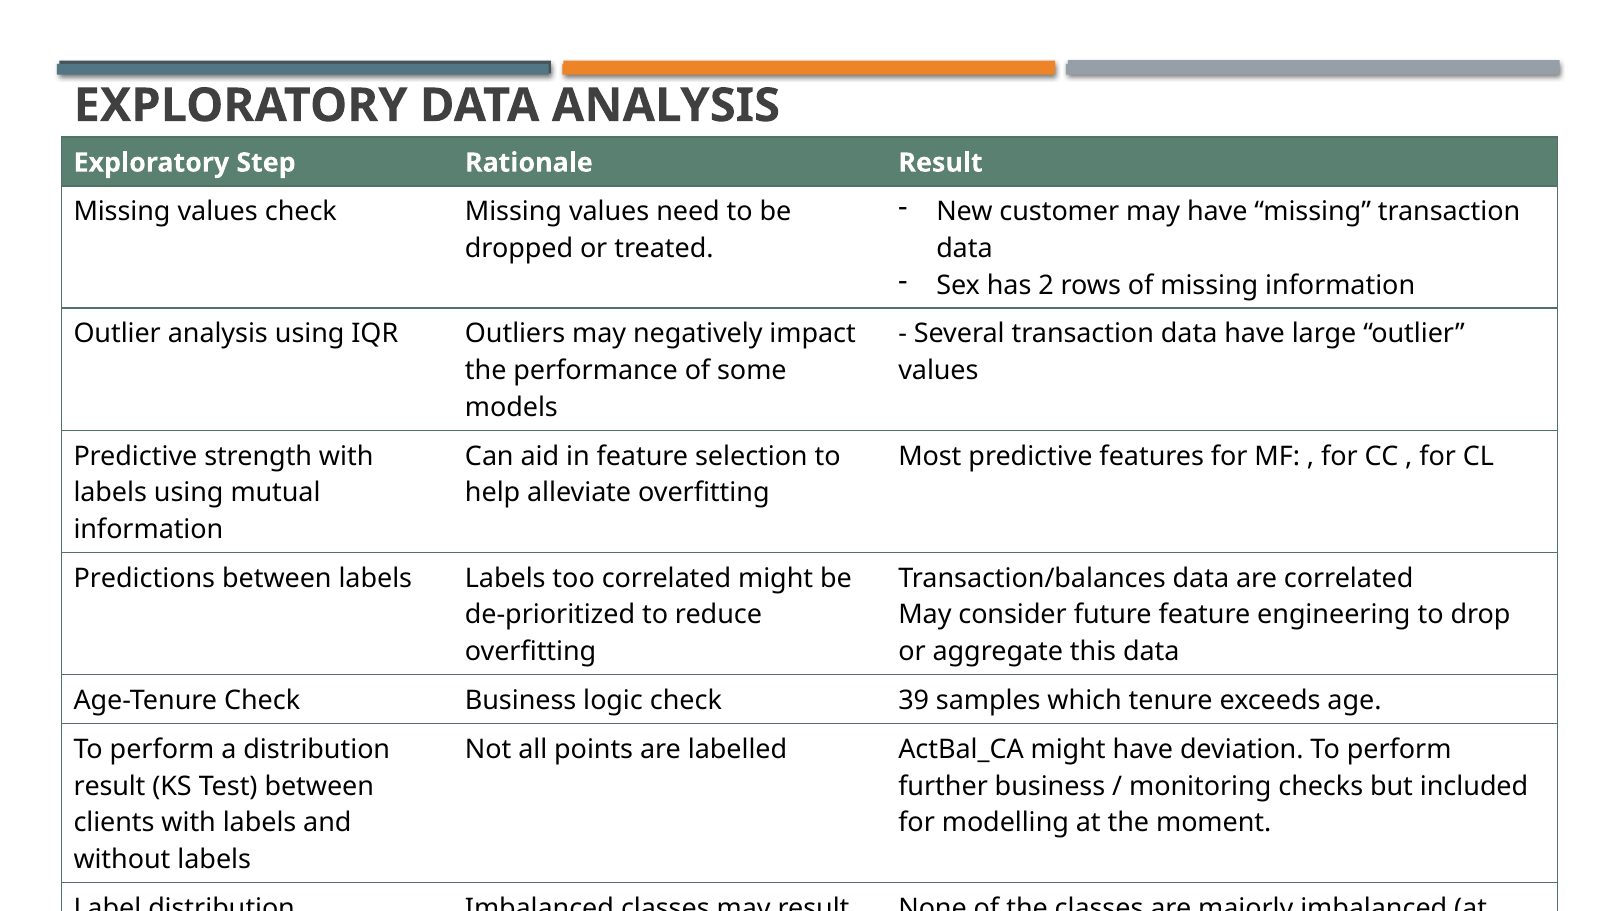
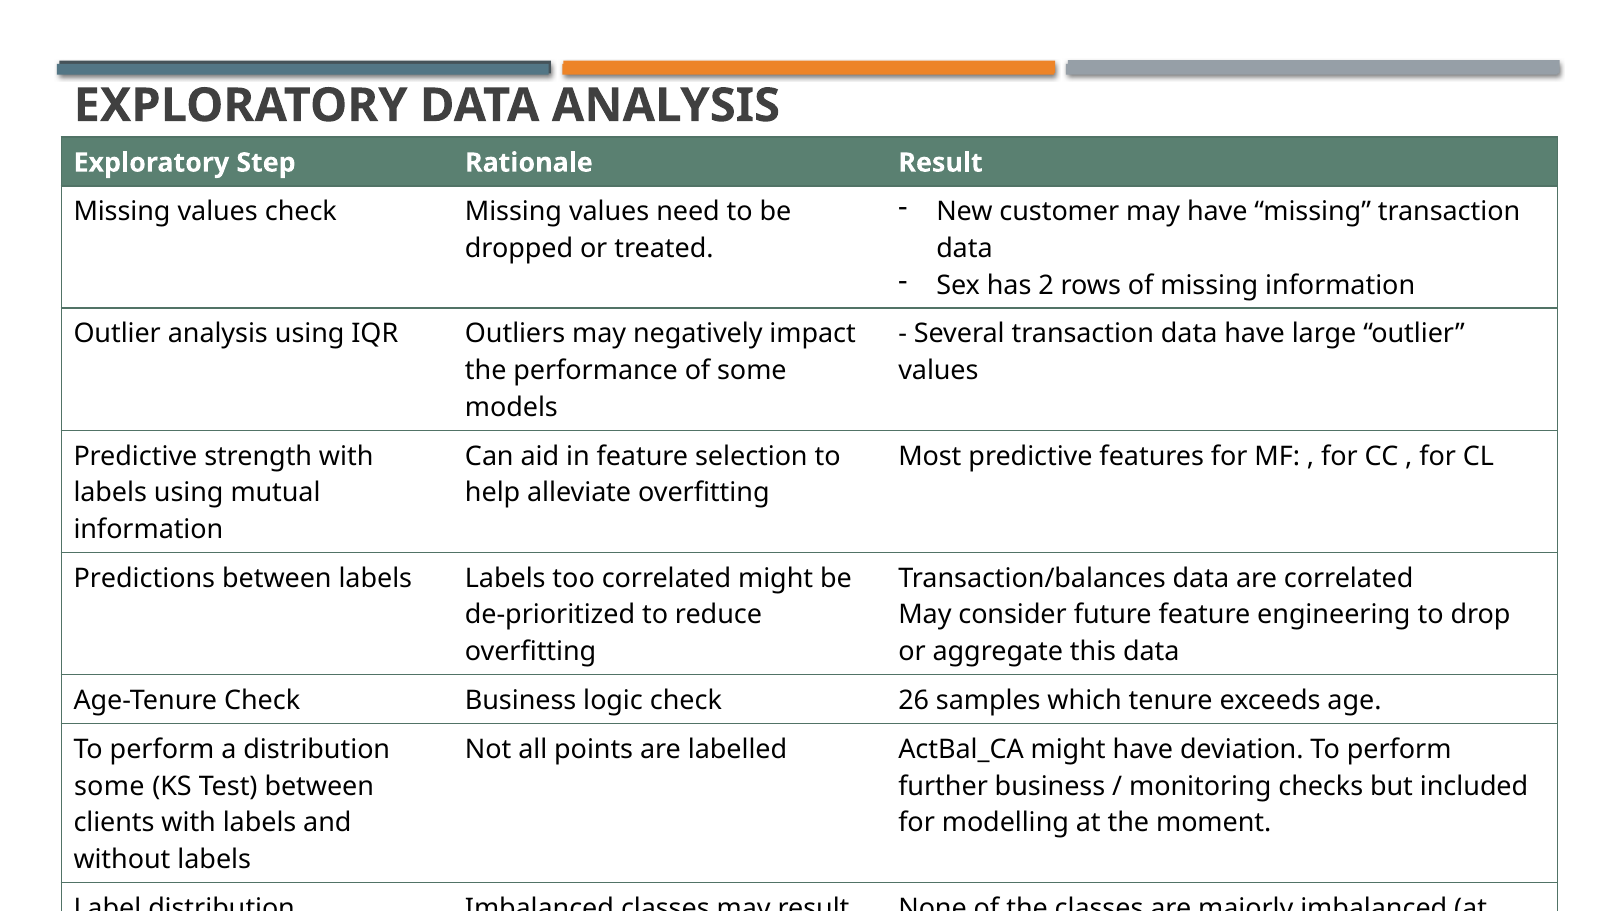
39: 39 -> 26
result at (109, 786): result -> some
